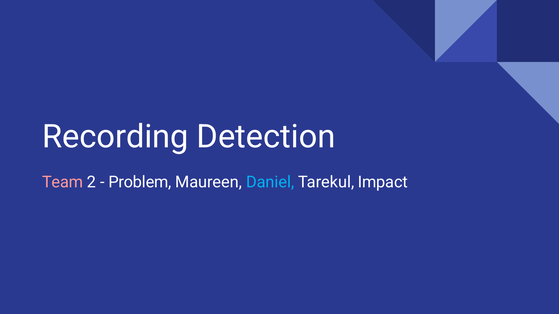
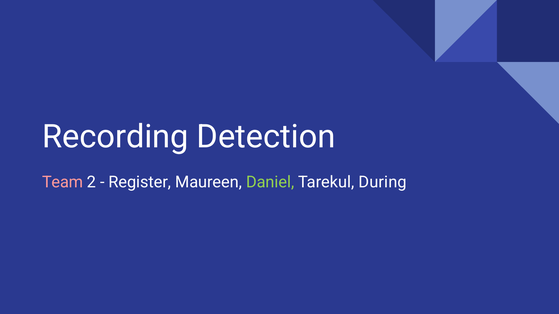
Problem: Problem -> Register
Daniel colour: light blue -> light green
Impact: Impact -> During
